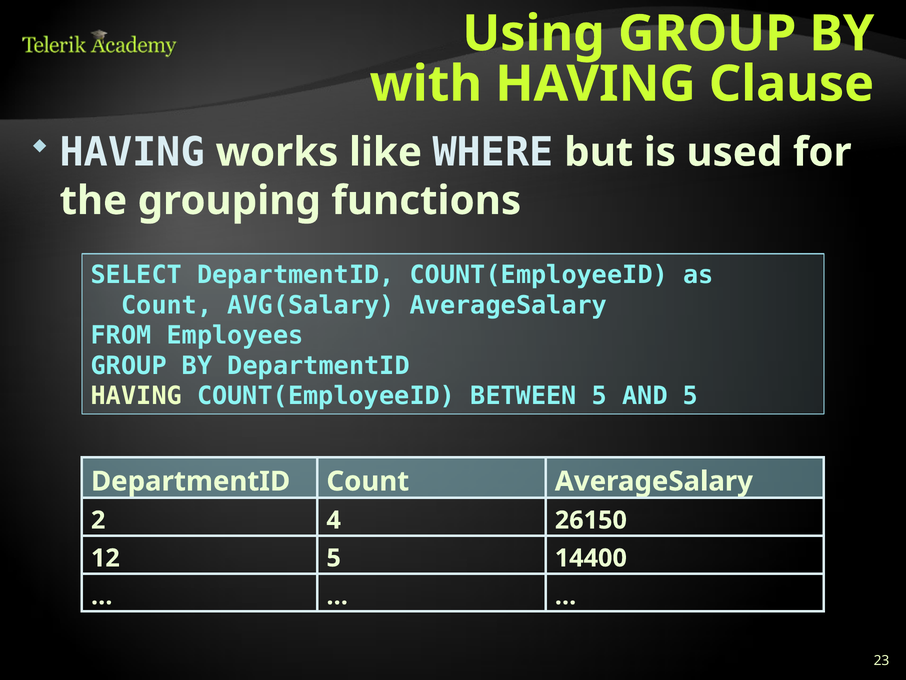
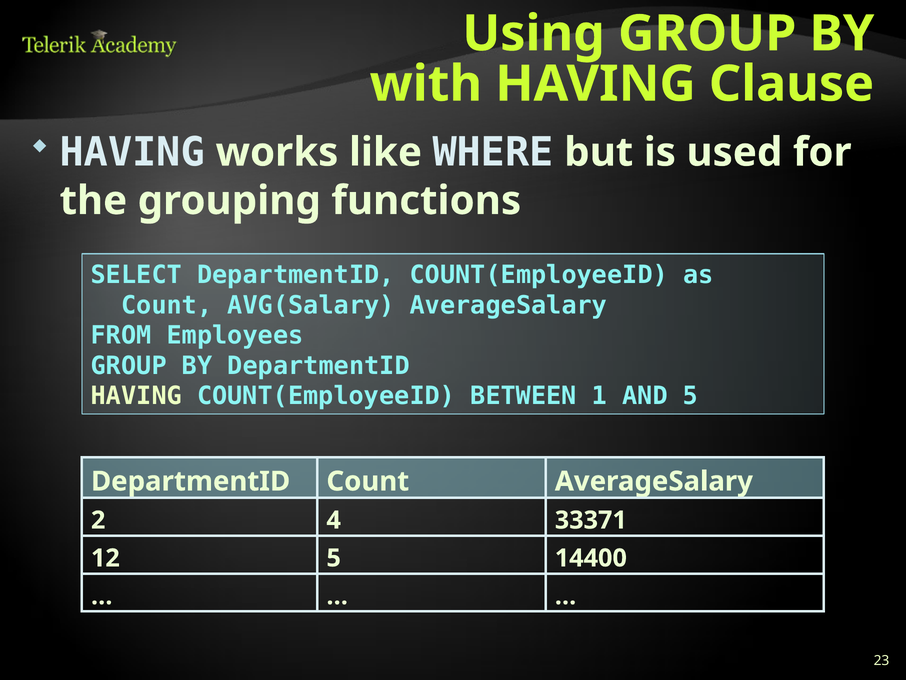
BETWEEN 5: 5 -> 1
26150: 26150 -> 33371
